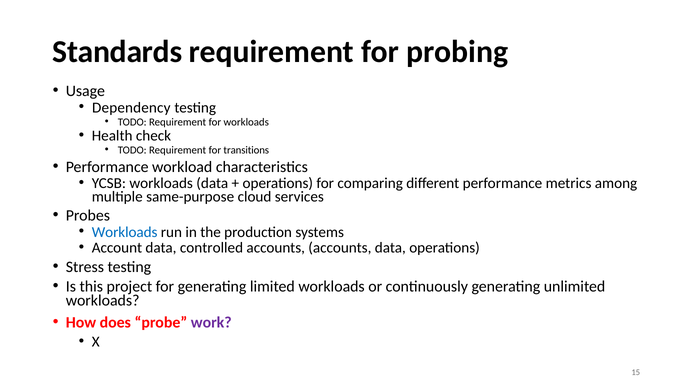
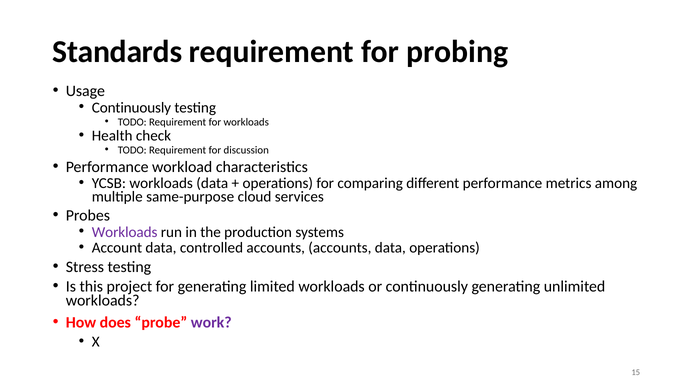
Dependency at (131, 108): Dependency -> Continuously
transitions: transitions -> discussion
Workloads at (125, 232) colour: blue -> purple
